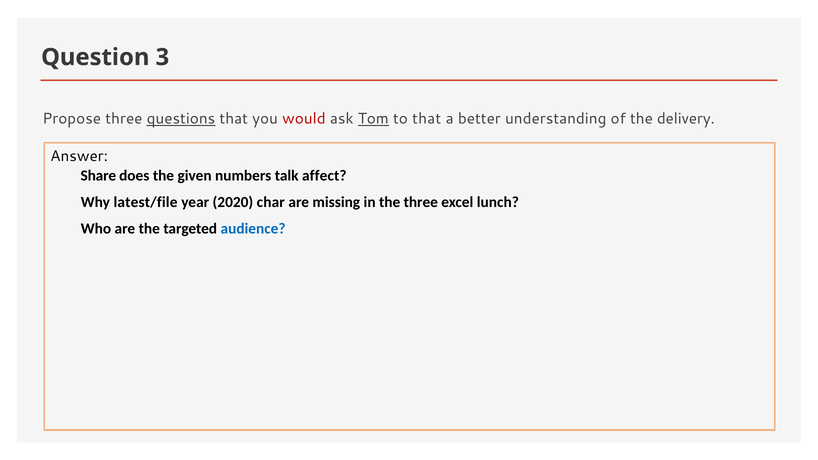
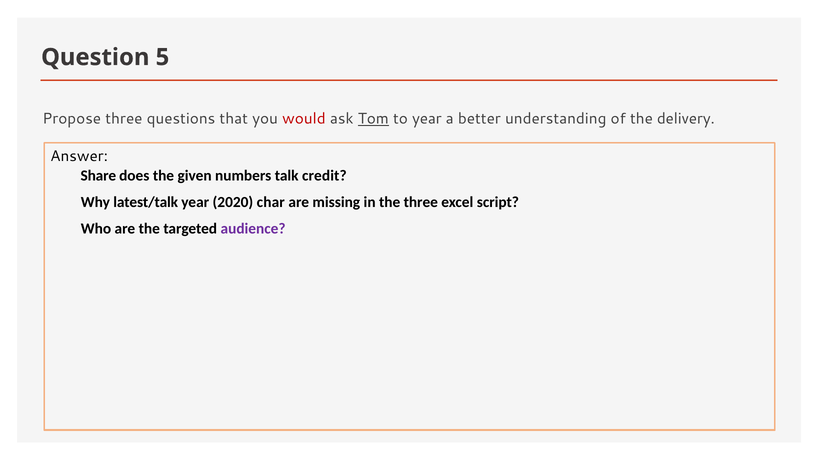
3: 3 -> 5
questions underline: present -> none
to that: that -> year
affect: affect -> credit
latest/file: latest/file -> latest/talk
lunch: lunch -> script
audience colour: blue -> purple
